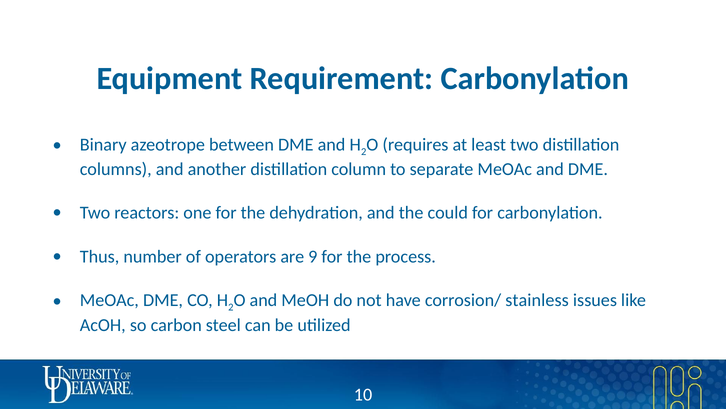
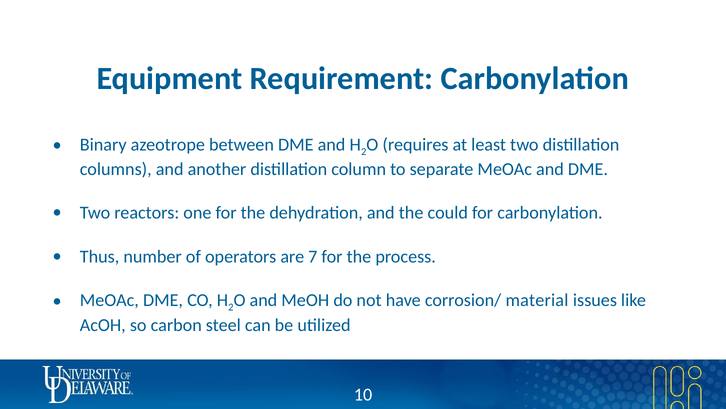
9: 9 -> 7
stainless: stainless -> material
